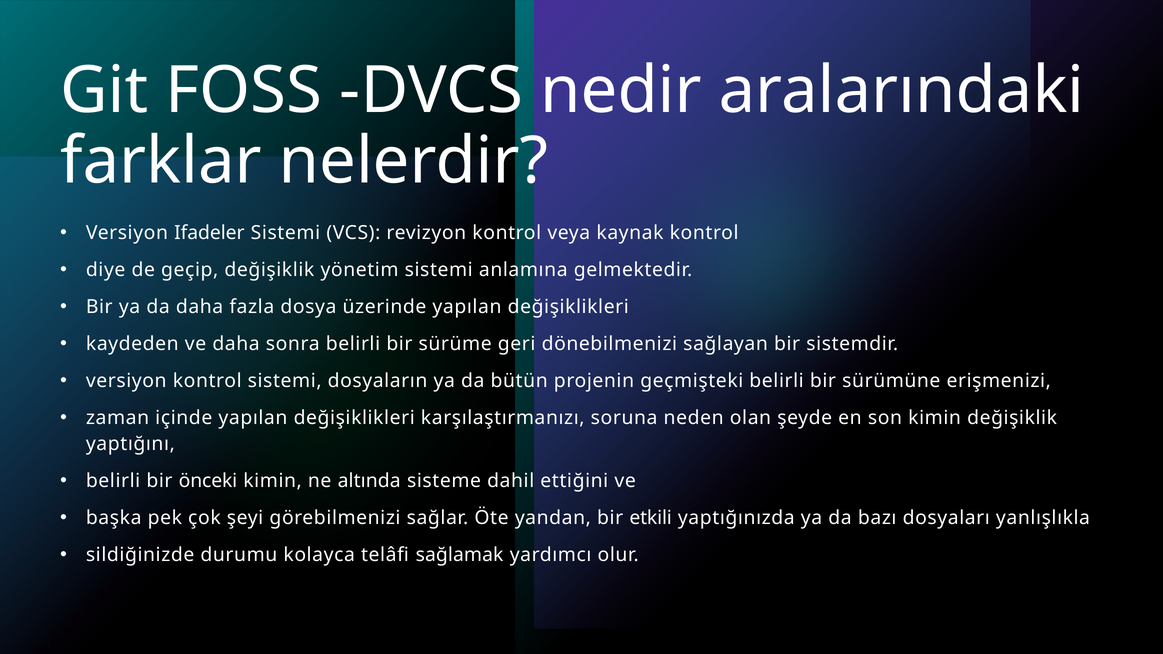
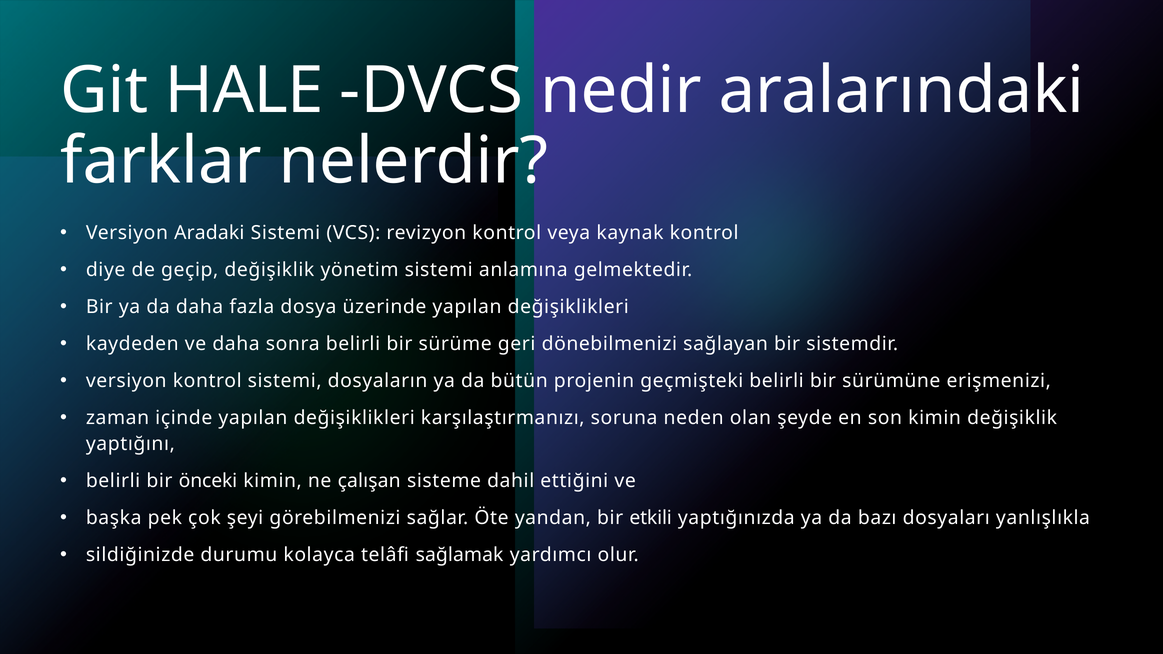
FOSS: FOSS -> HALE
Ifadeler: Ifadeler -> Aradaki
altında: altında -> çalışan
